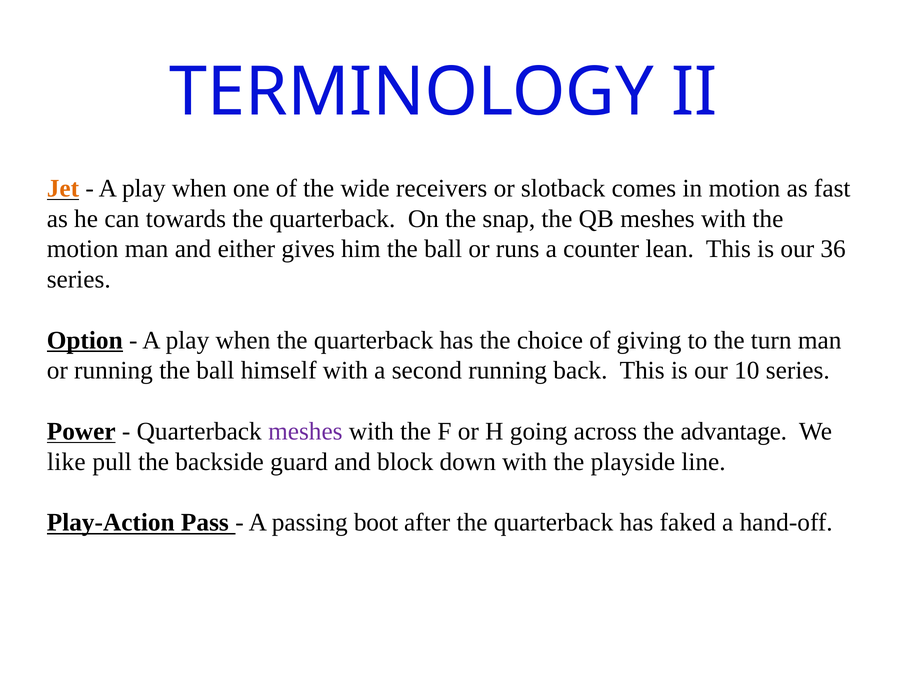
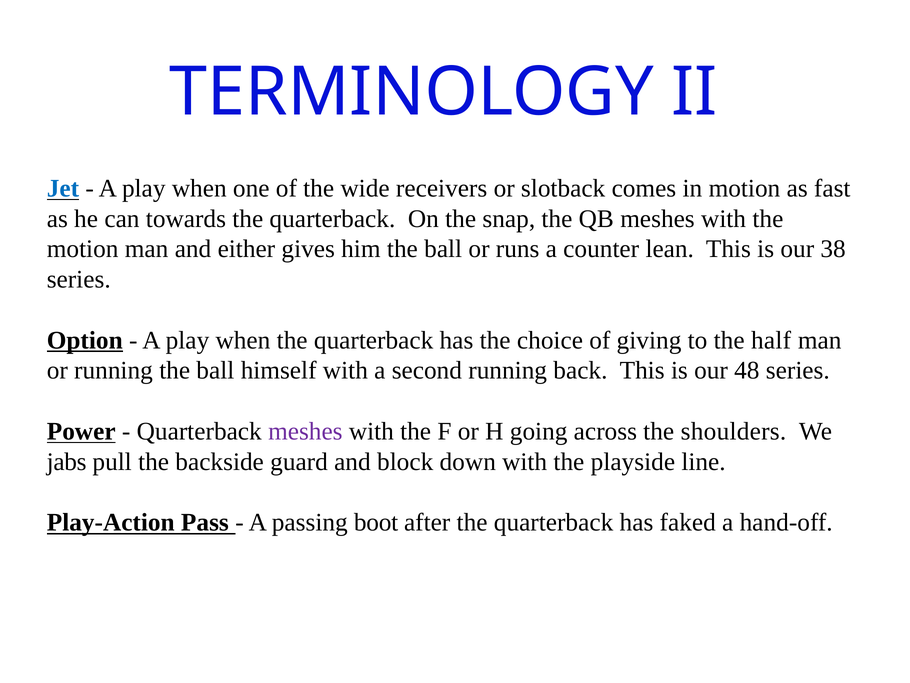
Jet colour: orange -> blue
36: 36 -> 38
turn: turn -> half
10: 10 -> 48
advantage: advantage -> shoulders
like: like -> jabs
